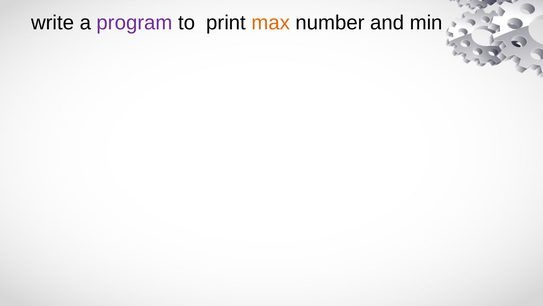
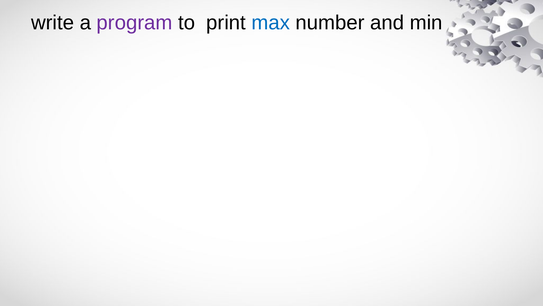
max colour: orange -> blue
